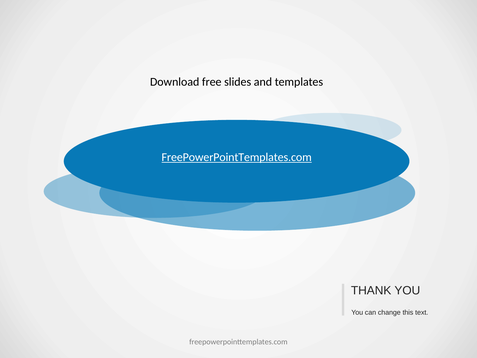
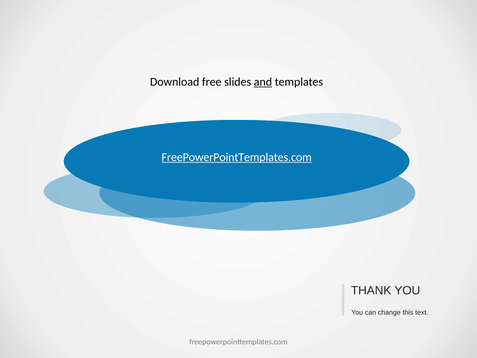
and underline: none -> present
